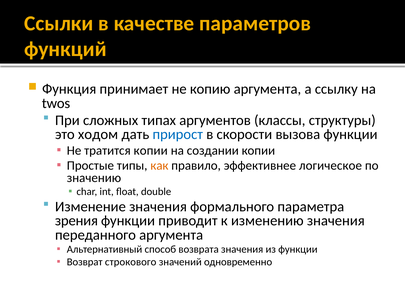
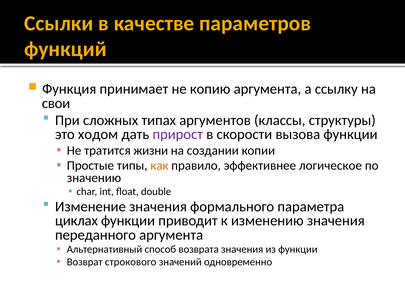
twos: twos -> свои
прирост colour: blue -> purple
тратится копии: копии -> жизни
зрения: зрения -> циклах
